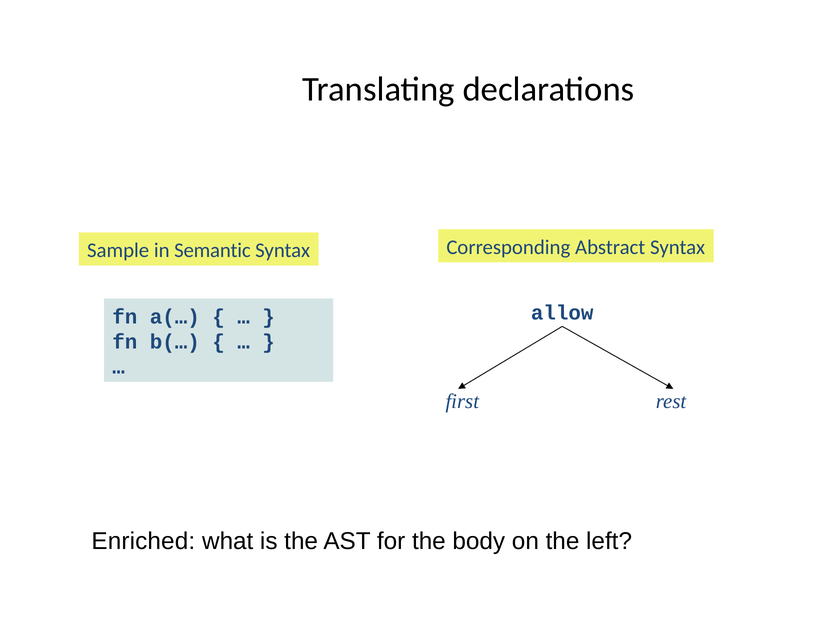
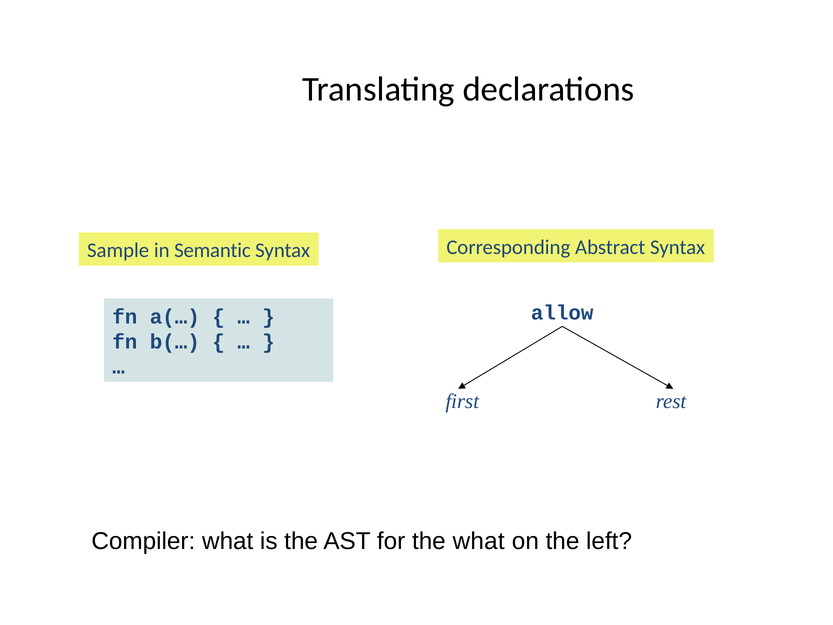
Enriched: Enriched -> Compiler
the body: body -> what
